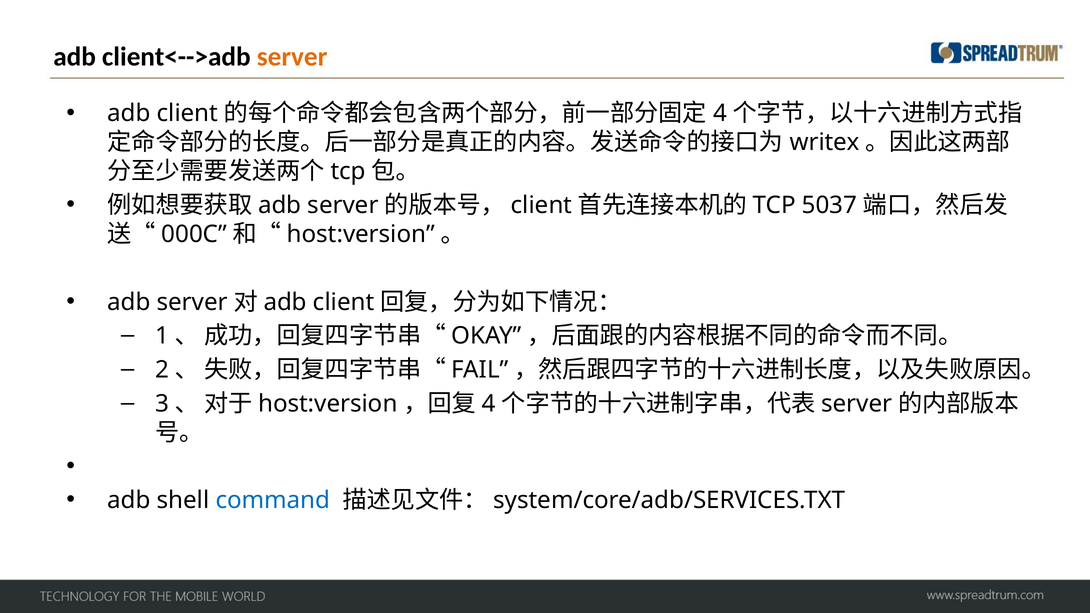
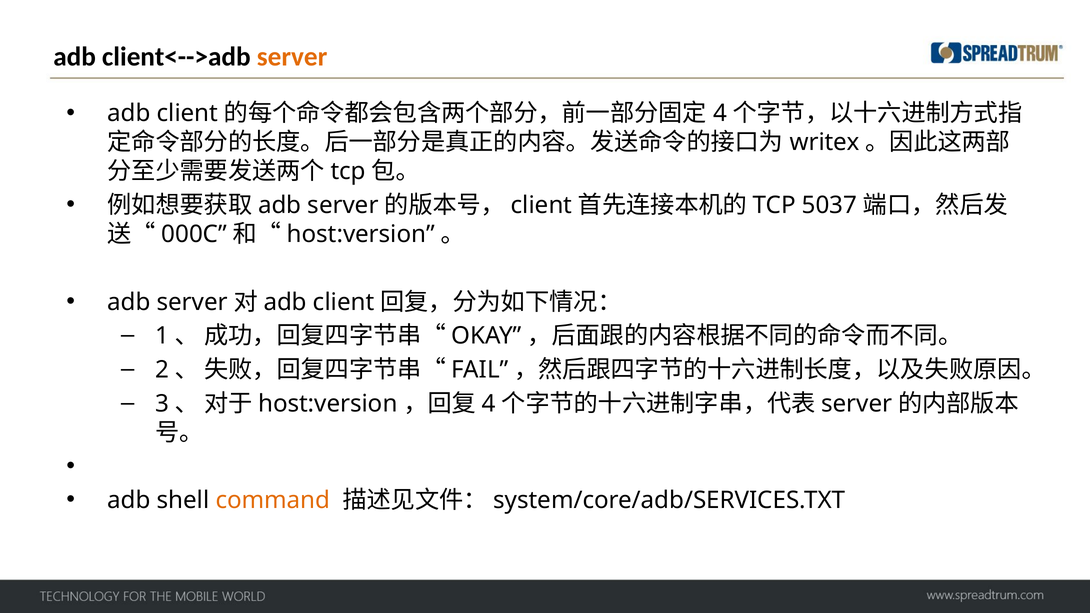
command colour: blue -> orange
